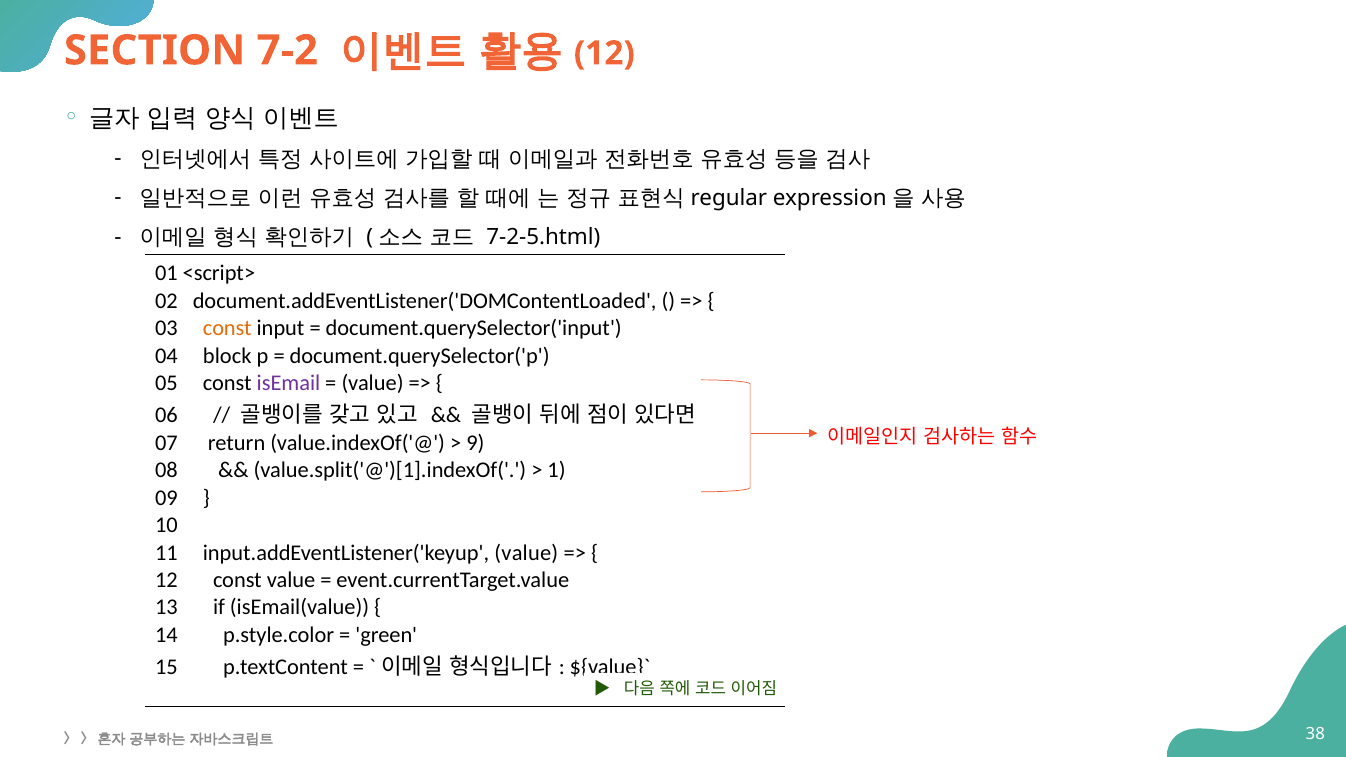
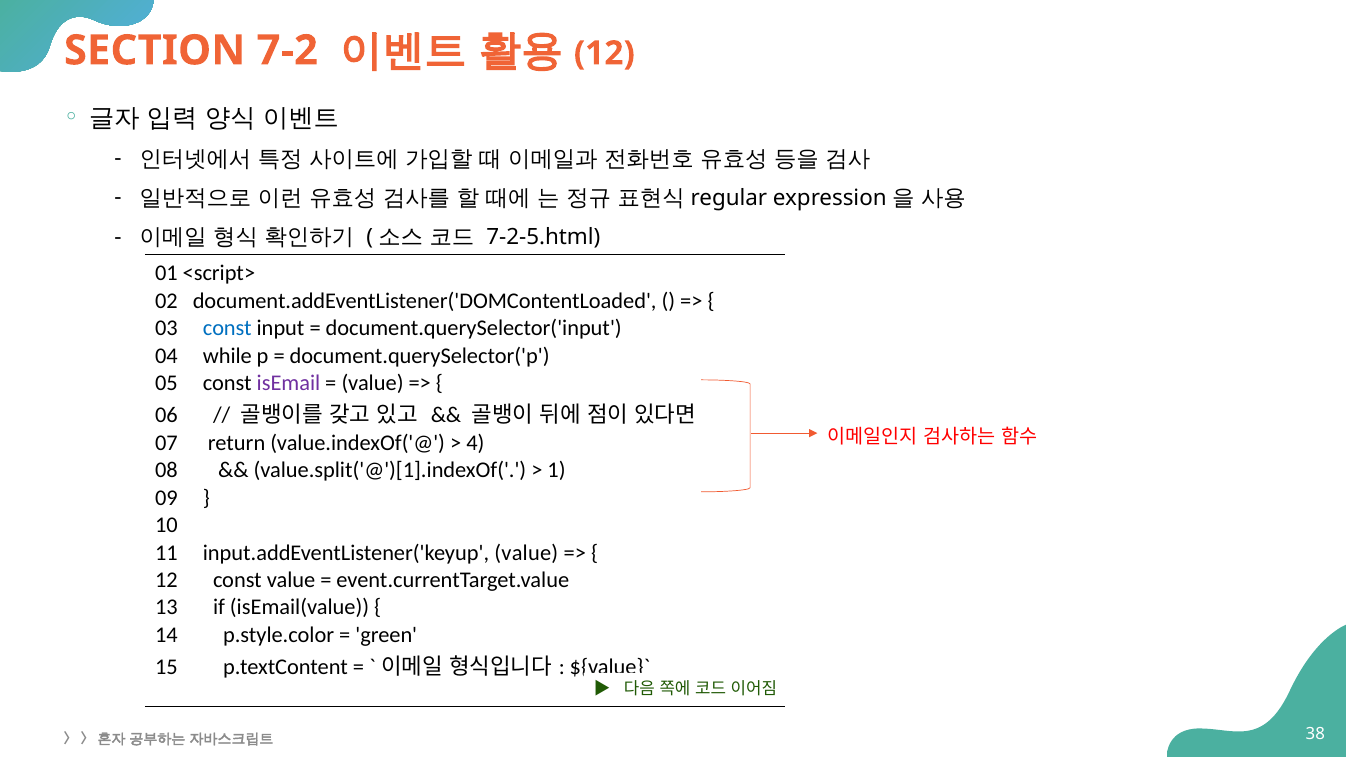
const at (227, 328) colour: orange -> blue
block: block -> while
9: 9 -> 4
